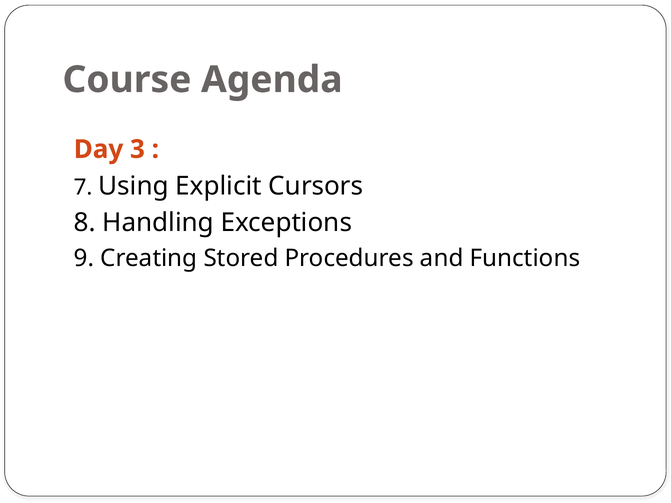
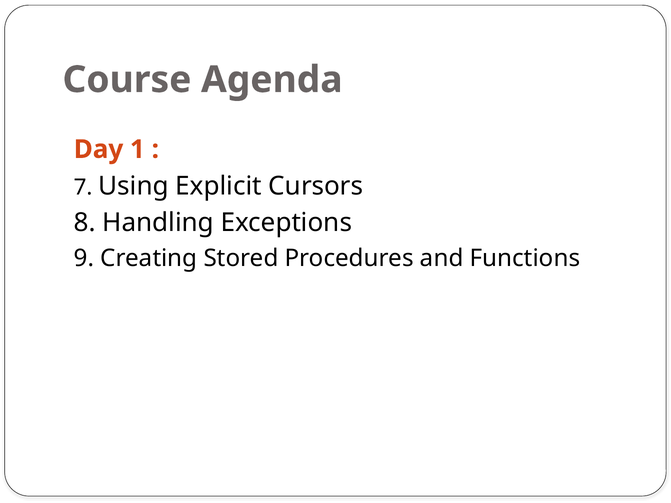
3: 3 -> 1
